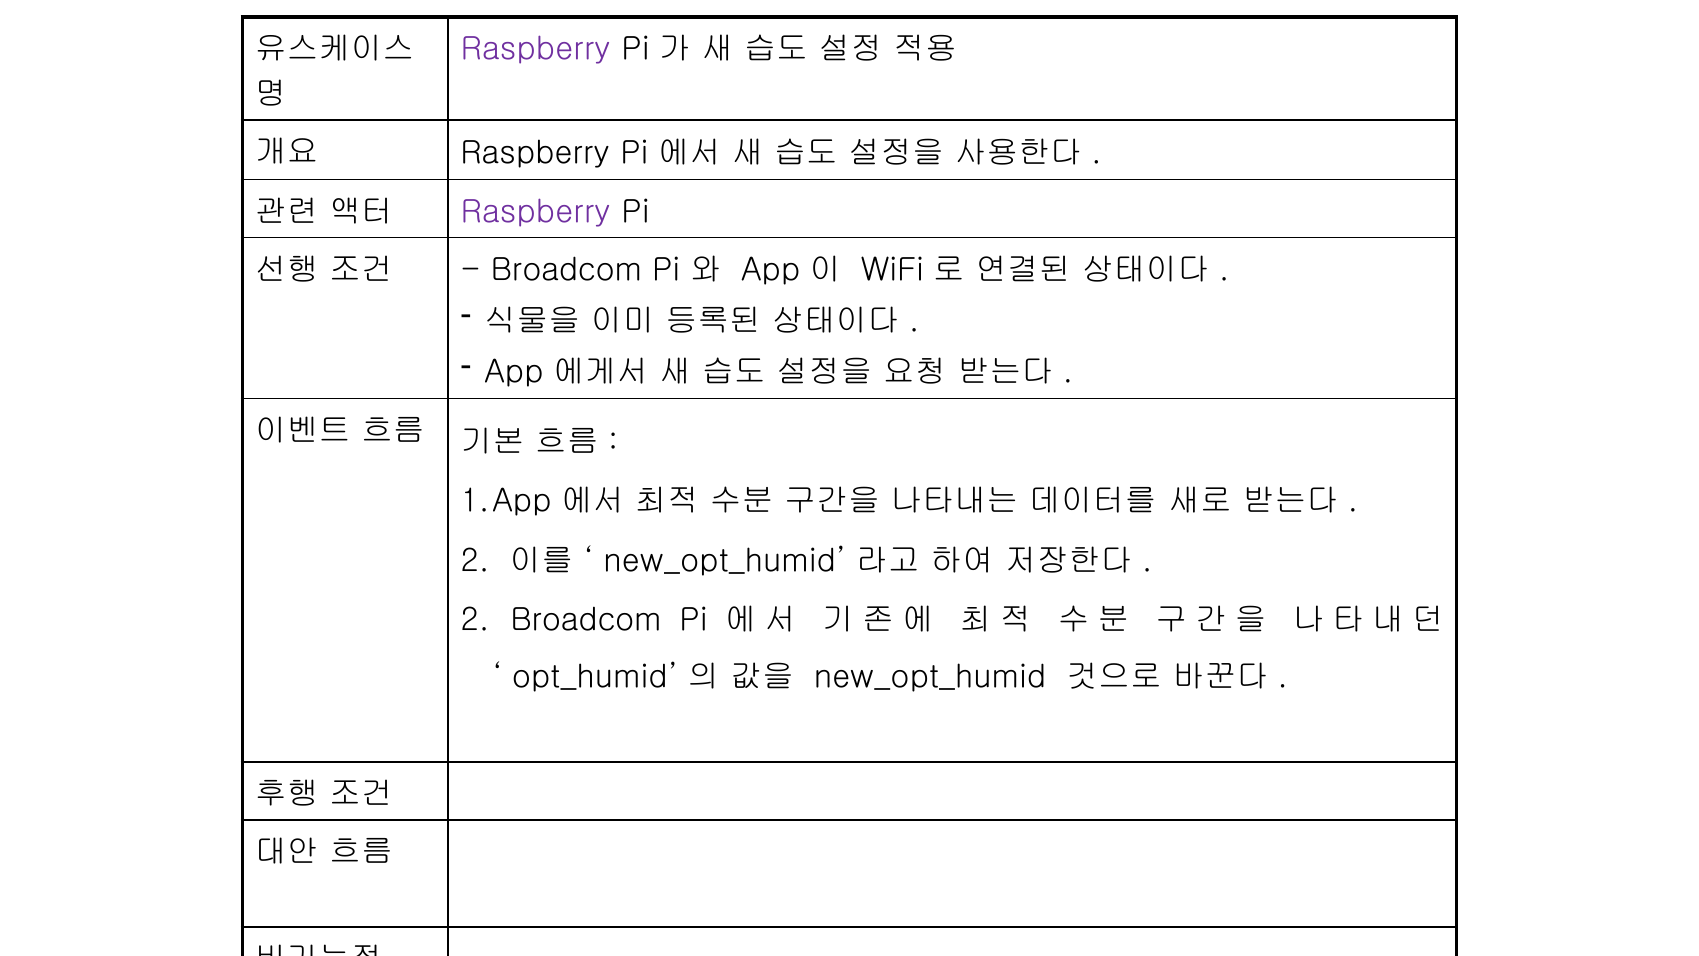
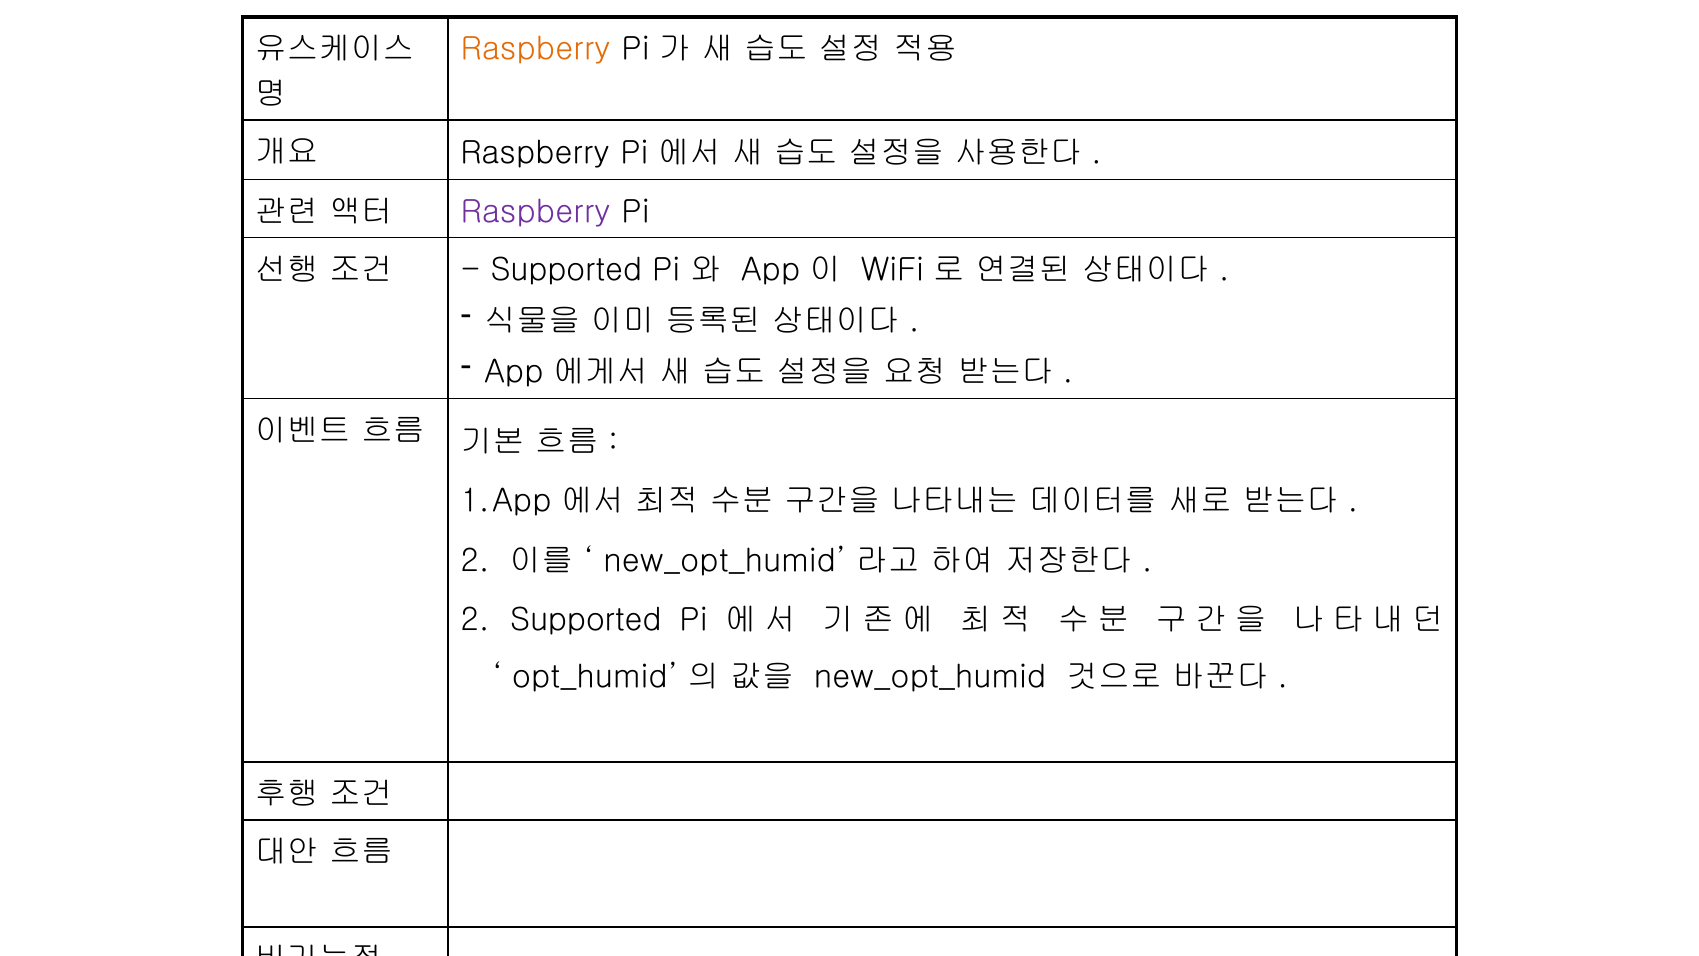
Raspberry at (536, 49) colour: purple -> orange
Broadcom at (566, 269): Broadcom -> Supported
2 Broadcom: Broadcom -> Supported
